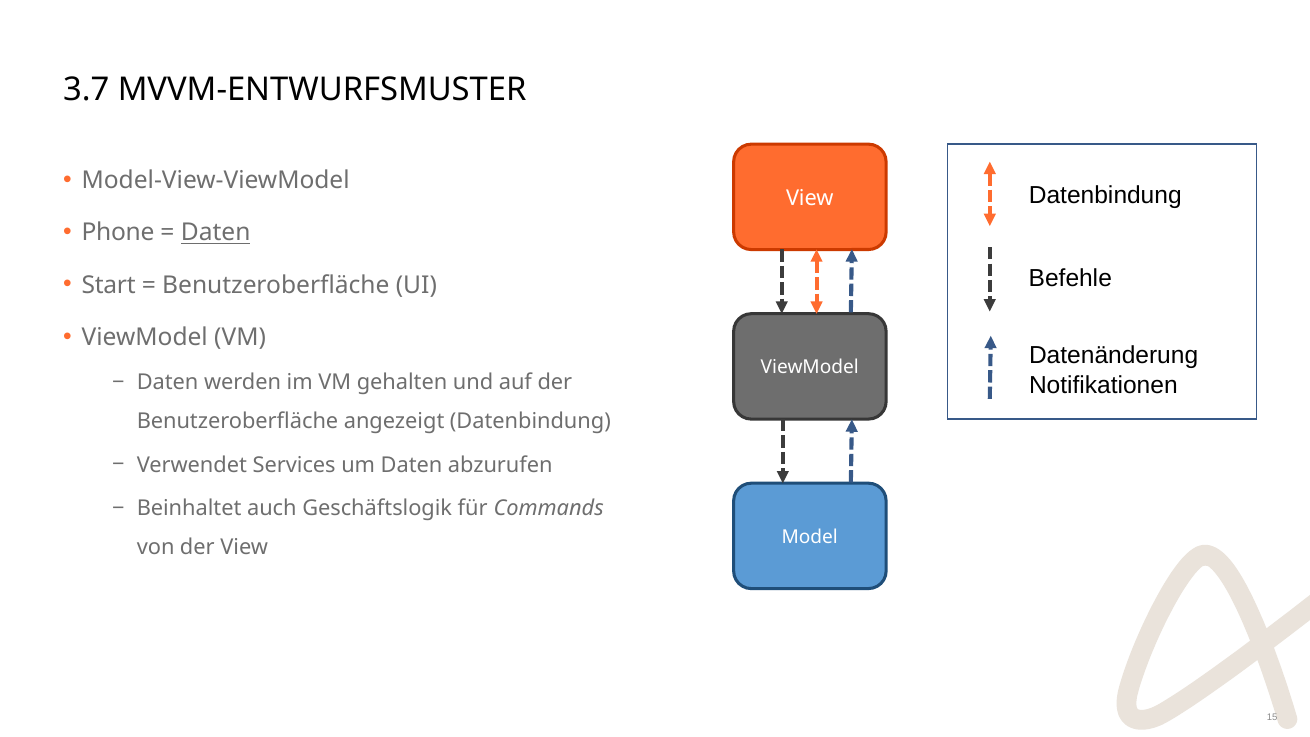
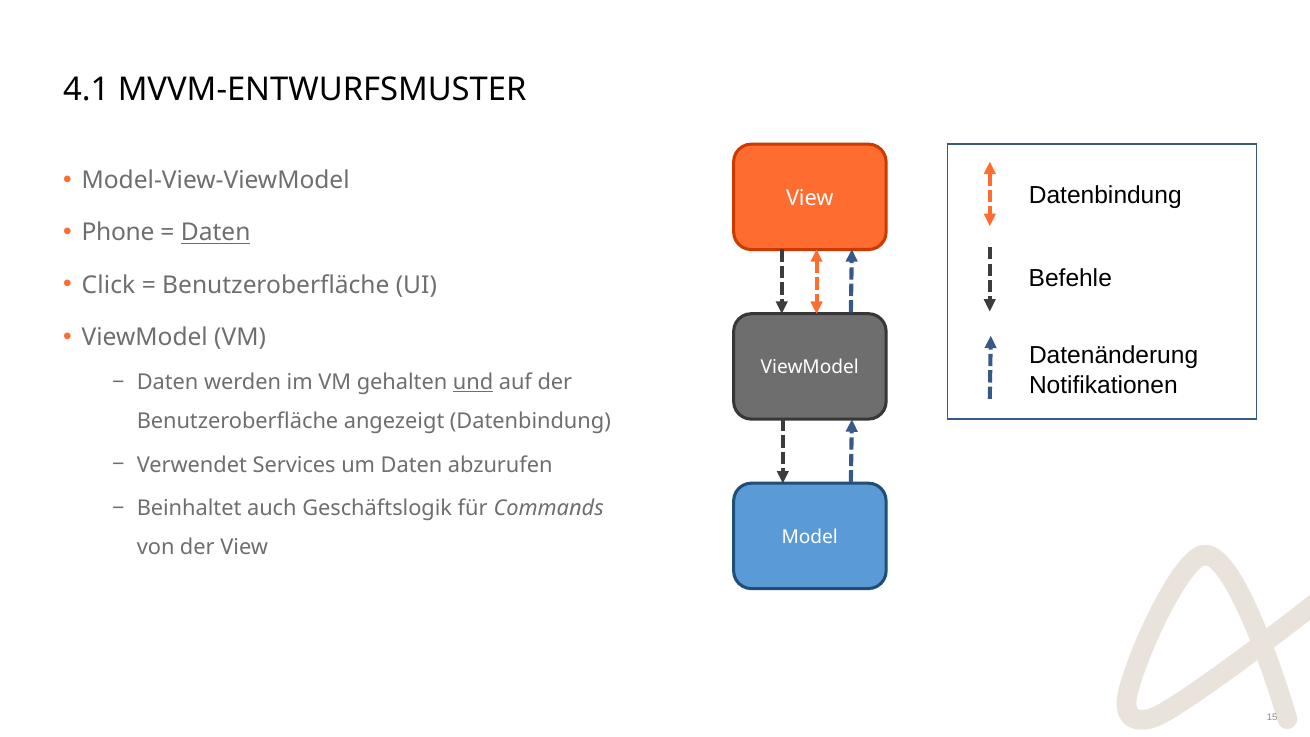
3.7: 3.7 -> 4.1
Start: Start -> Click
und underline: none -> present
